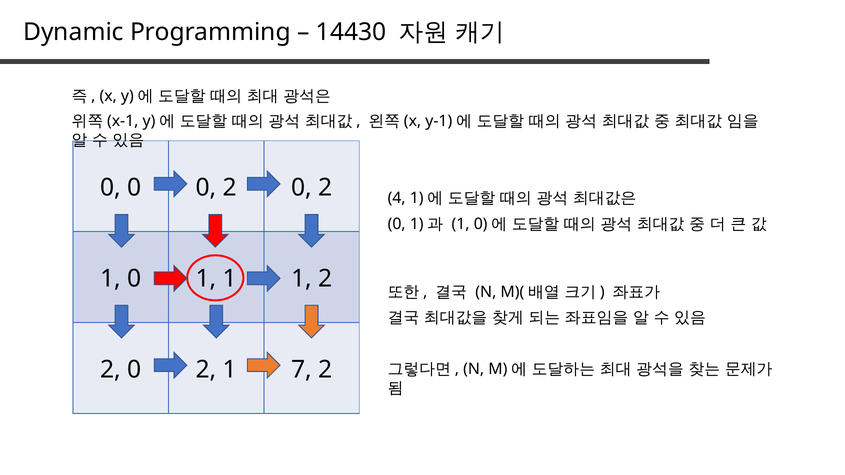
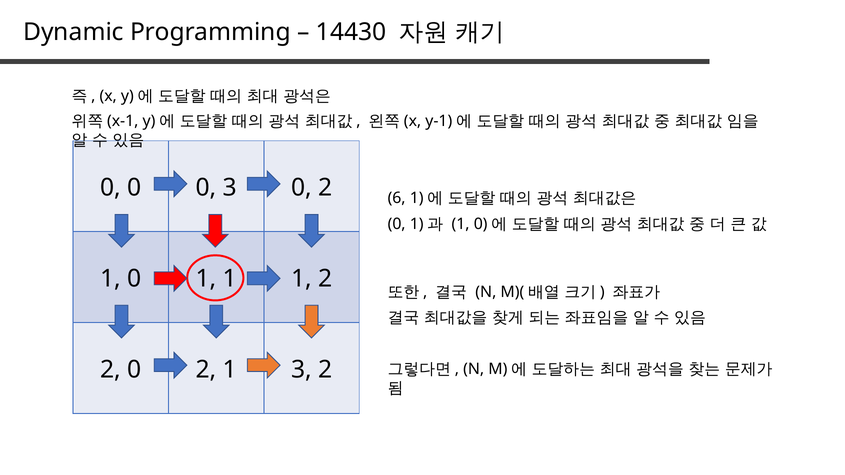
0 0 2: 2 -> 3
4: 4 -> 6
1 7: 7 -> 3
